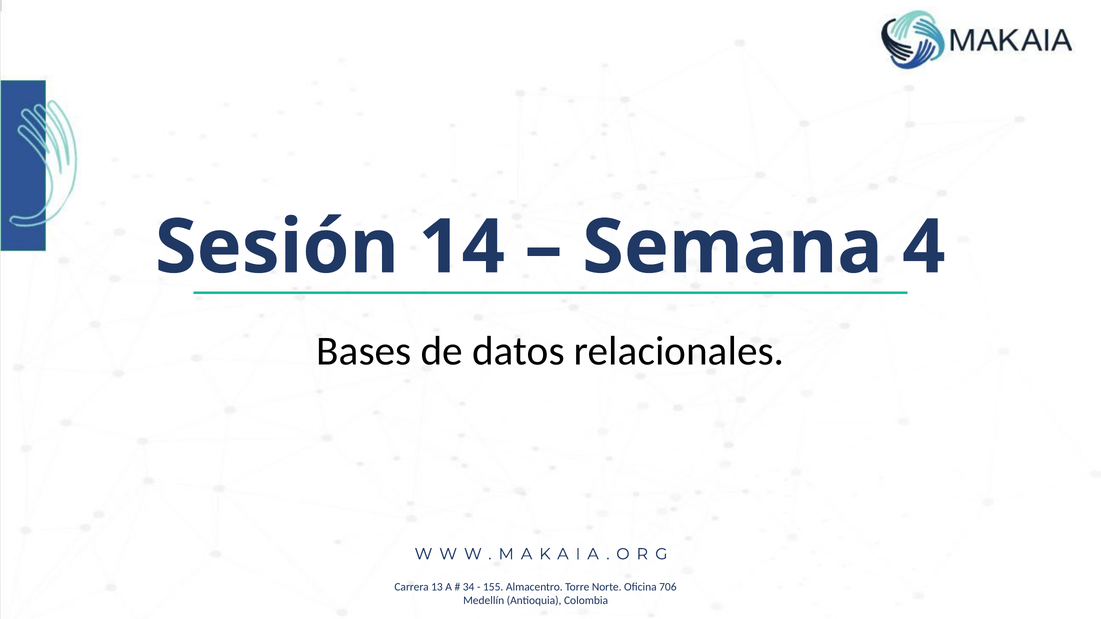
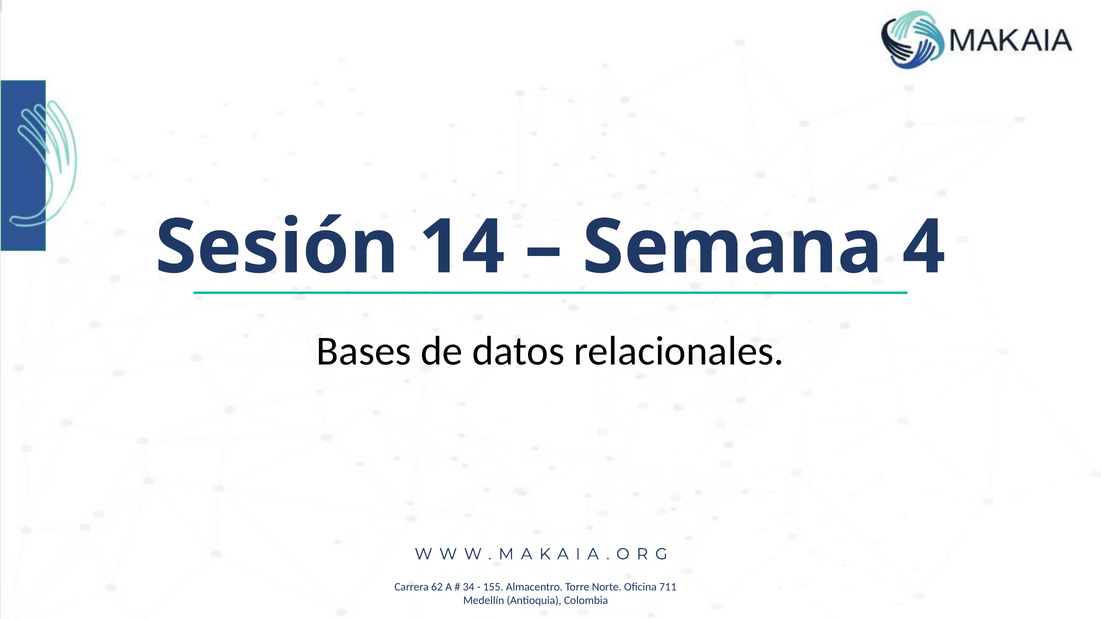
13: 13 -> 62
706: 706 -> 711
